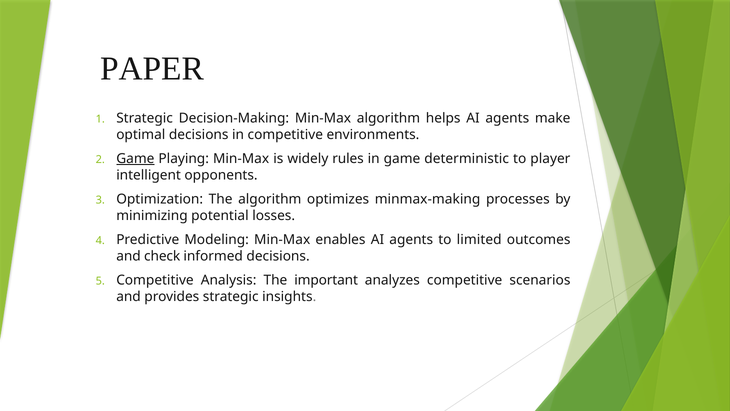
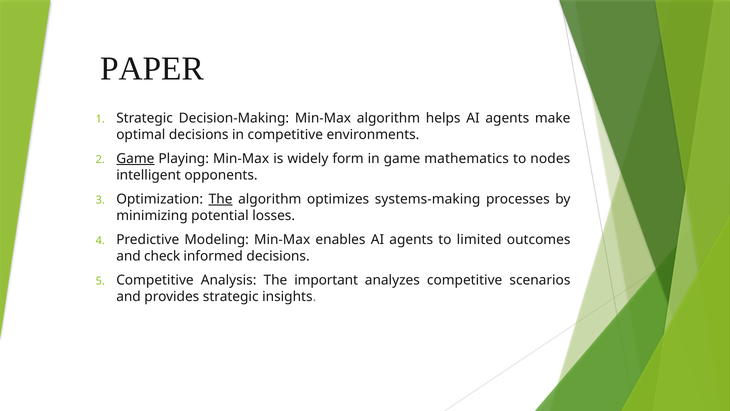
rules: rules -> form
deterministic: deterministic -> mathematics
player: player -> nodes
The at (221, 199) underline: none -> present
minmax-making: minmax-making -> systems-making
